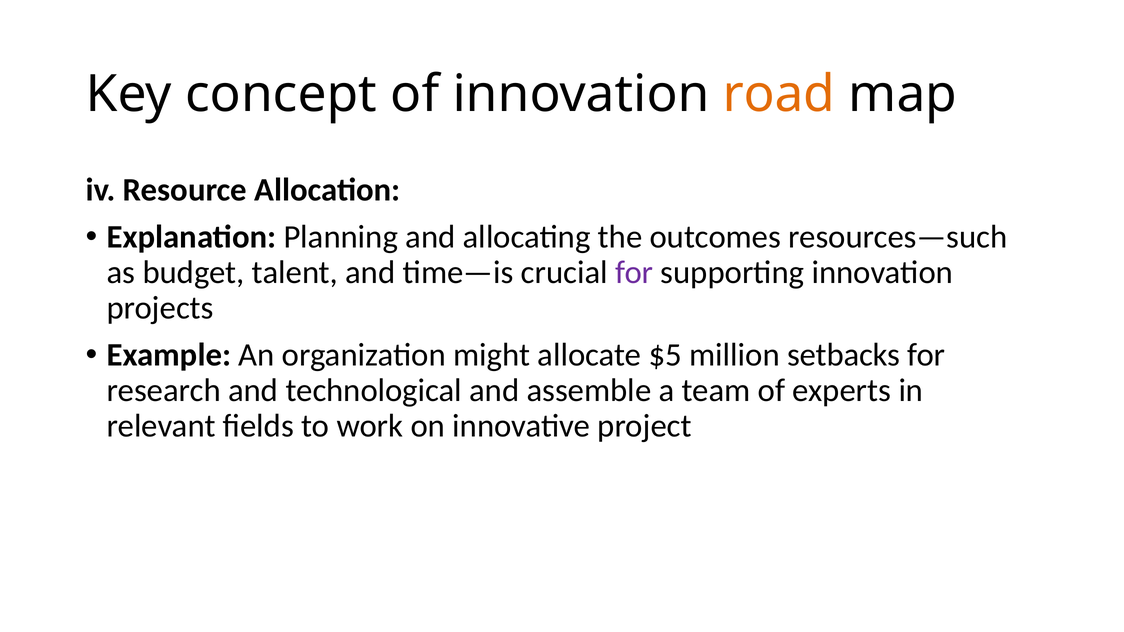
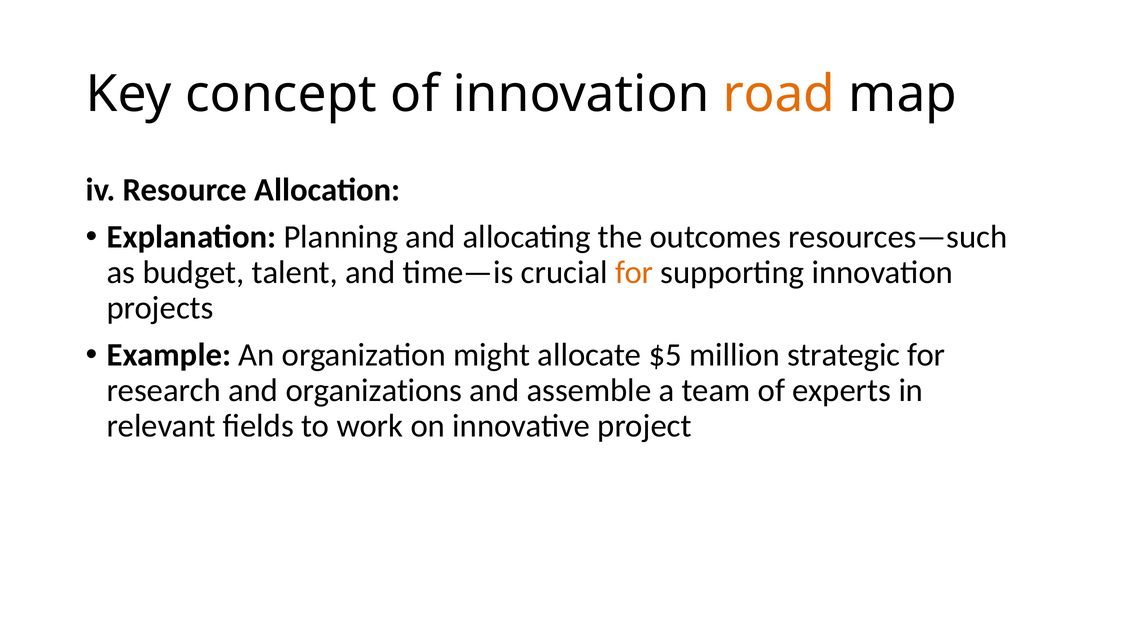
for at (634, 273) colour: purple -> orange
setbacks: setbacks -> strategic
technological: technological -> organizations
